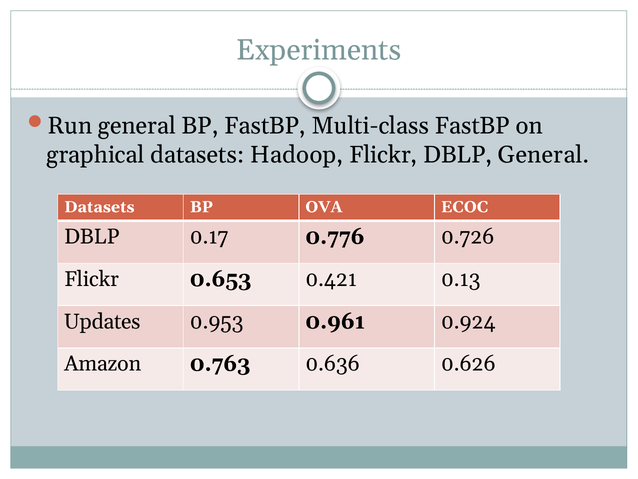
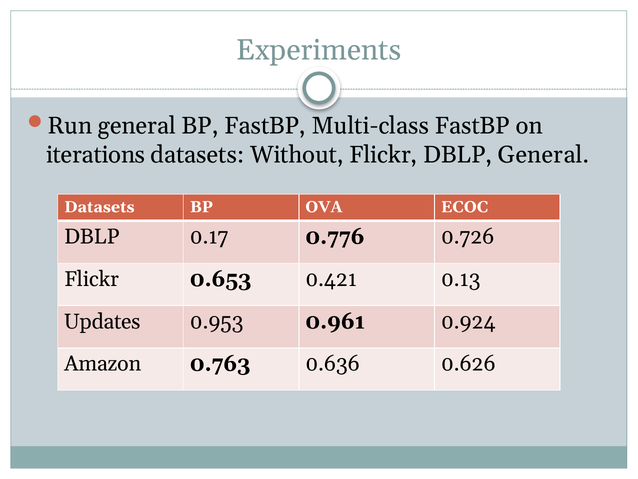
graphical: graphical -> iterations
Hadoop: Hadoop -> Without
